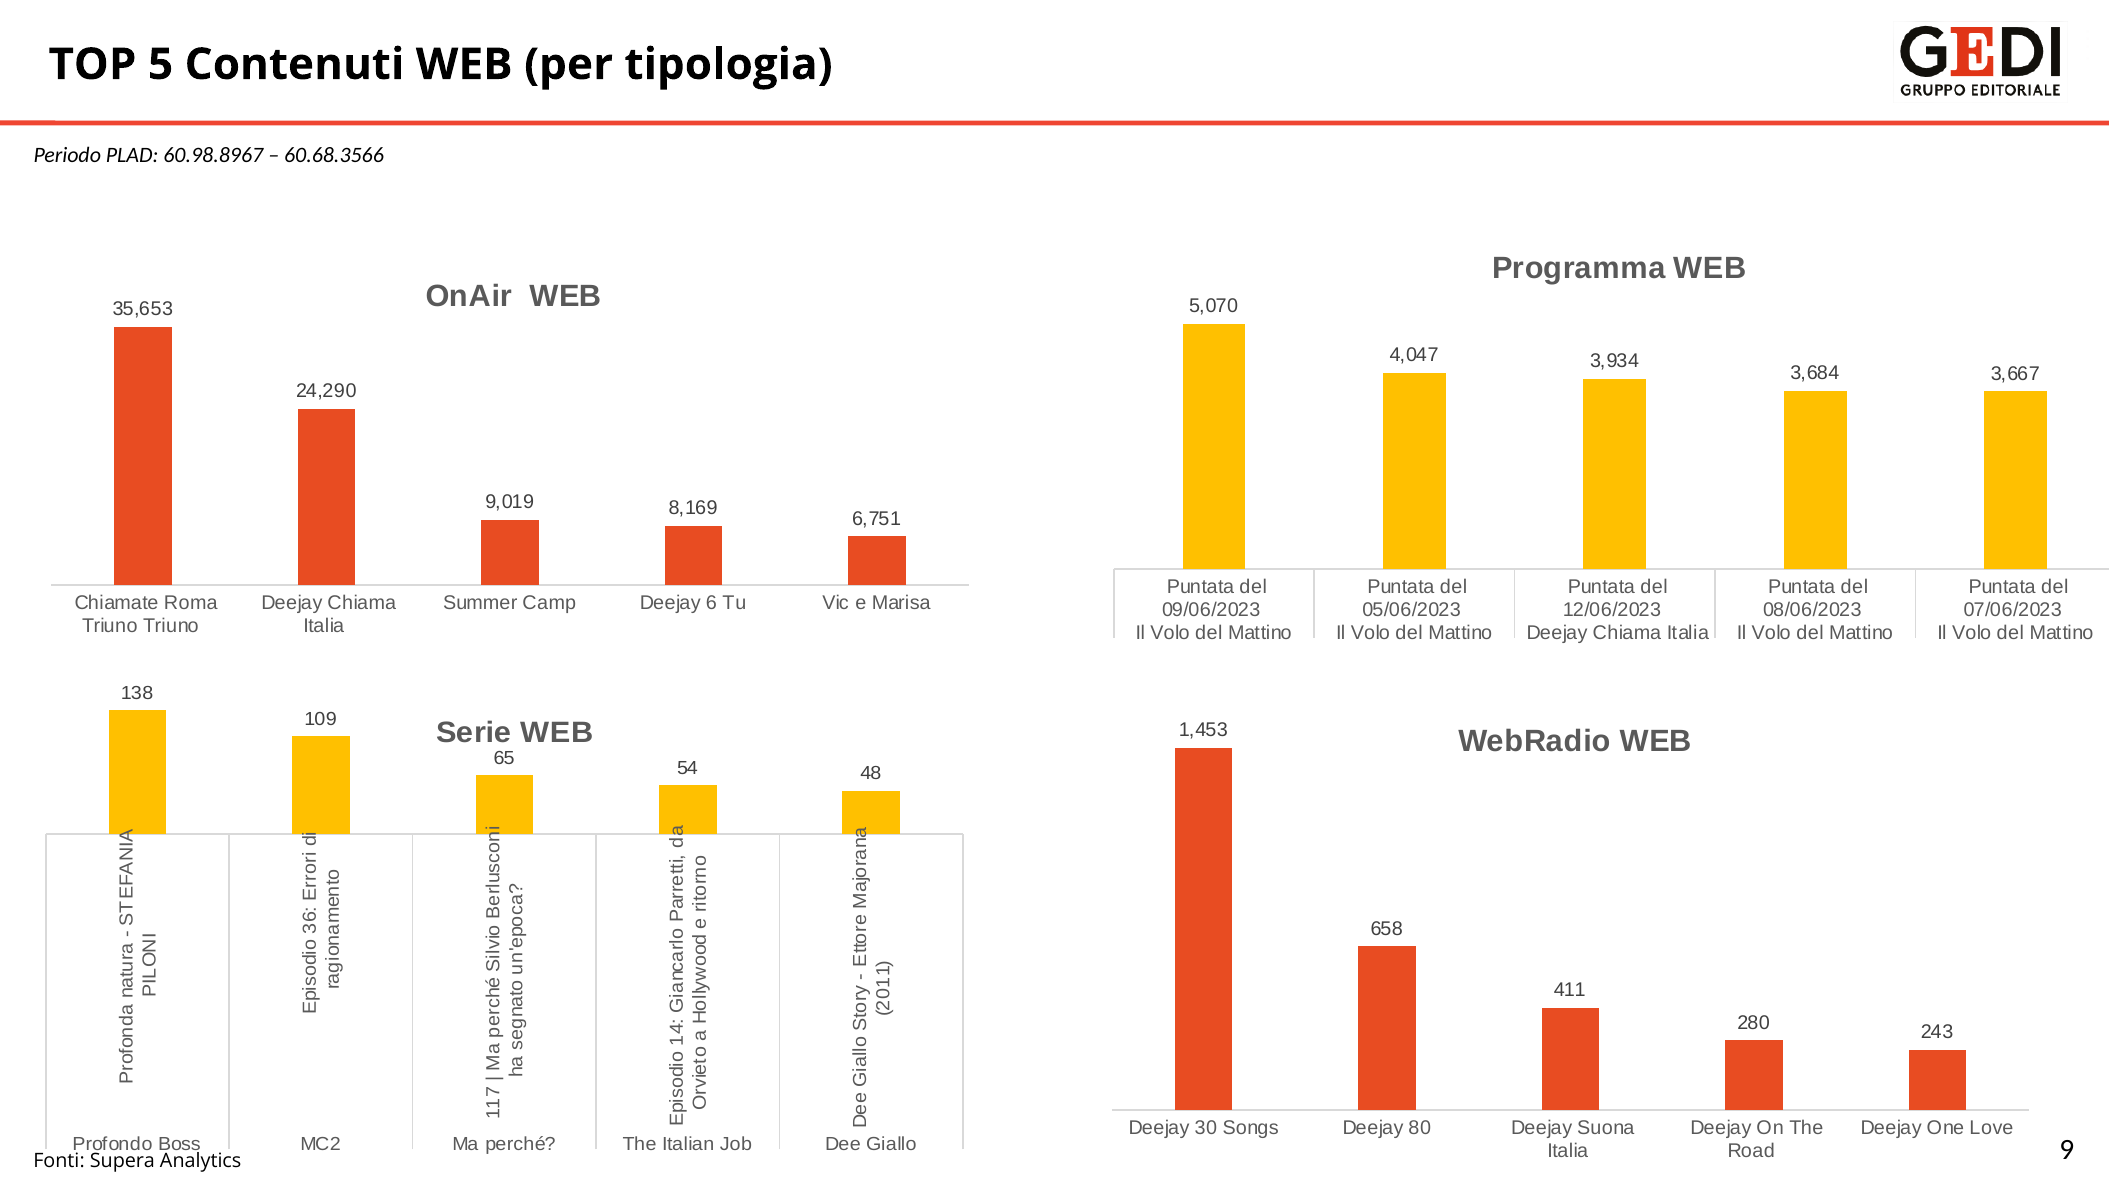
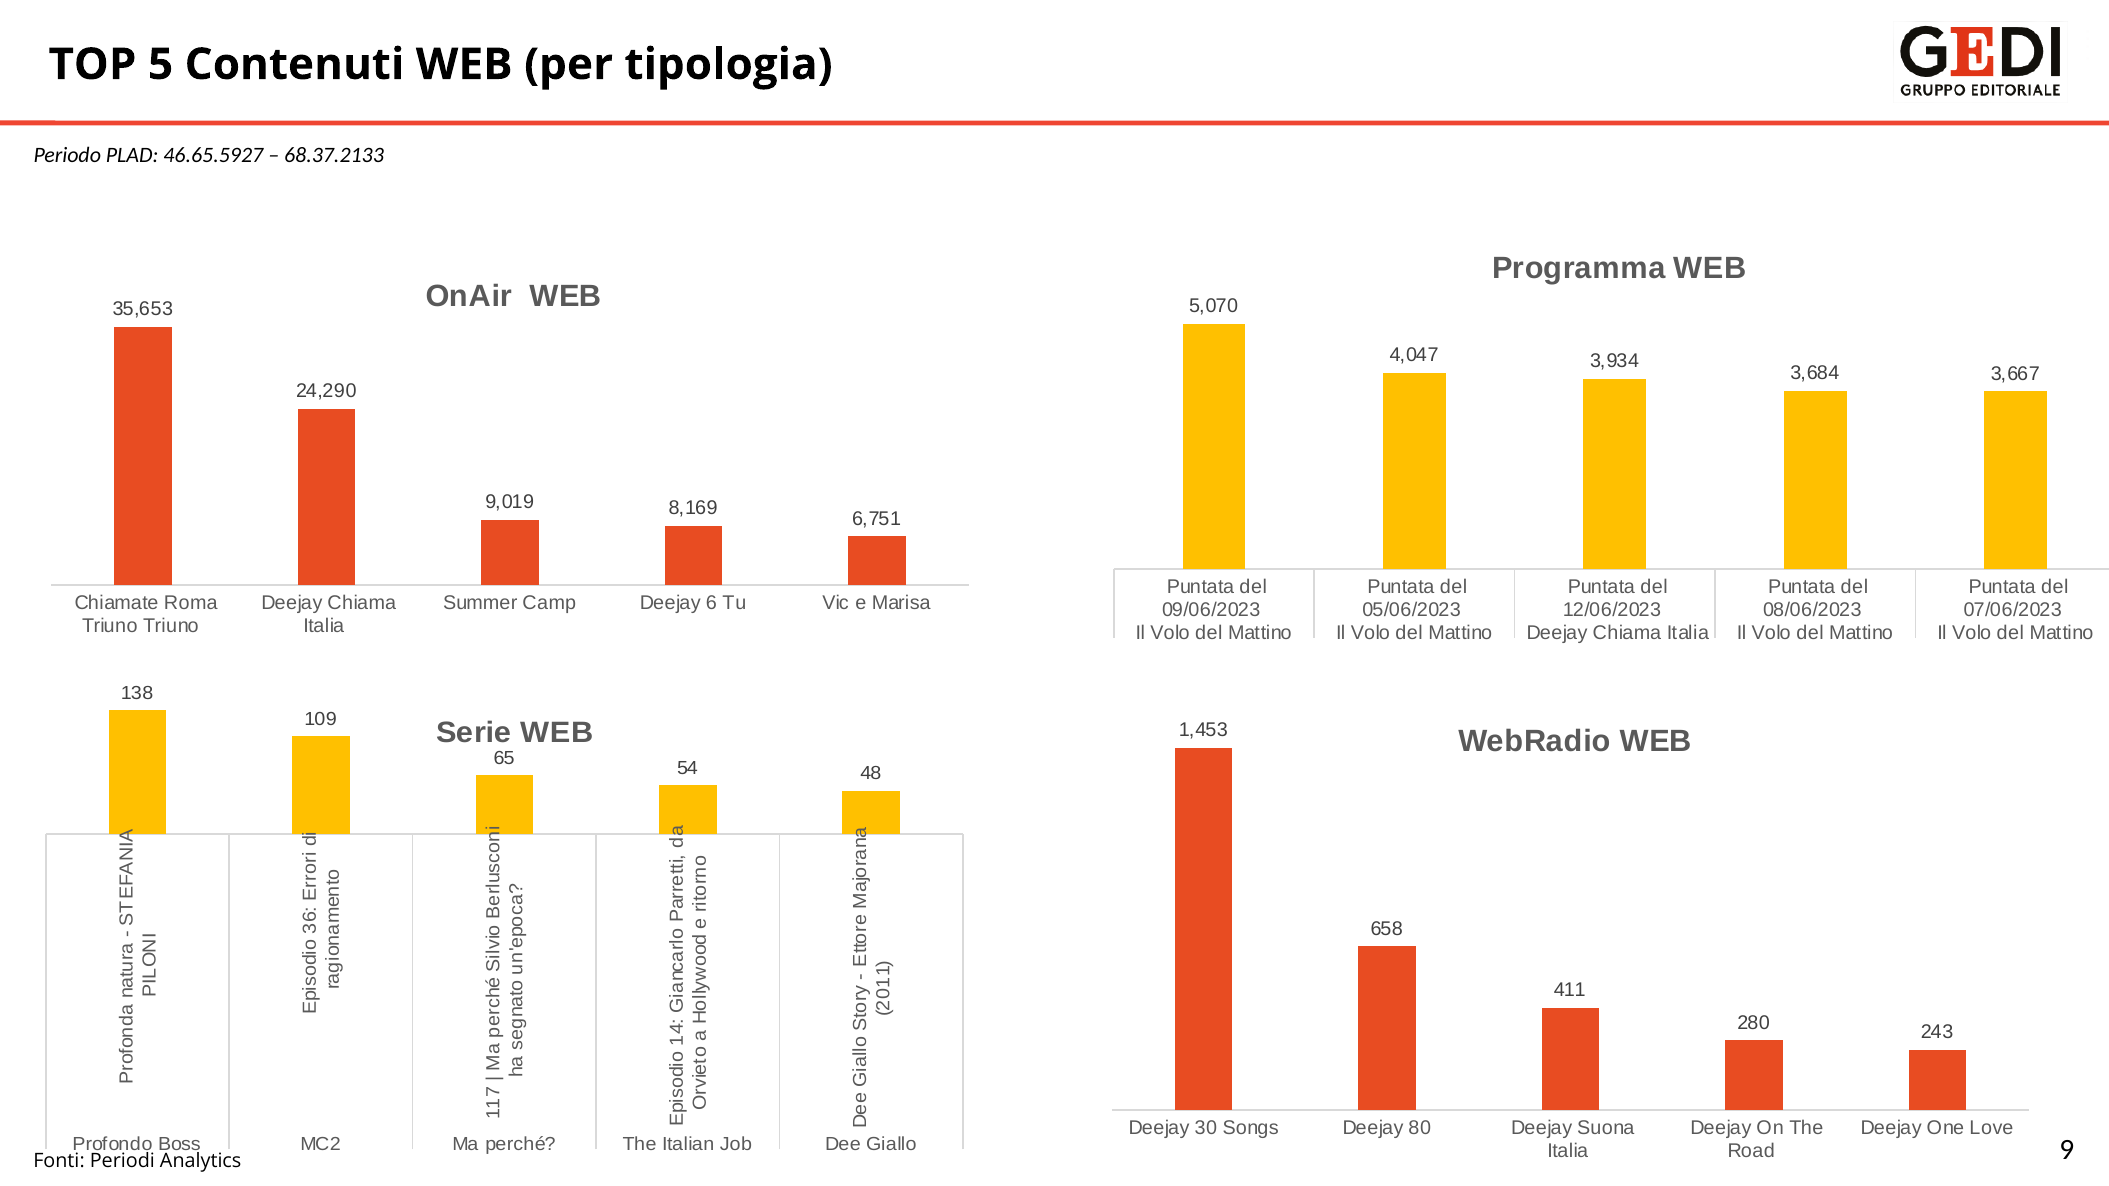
60.98.8967: 60.98.8967 -> 46.65.5927
60.68.3566: 60.68.3566 -> 68.37.2133
Supera: Supera -> Periodi
